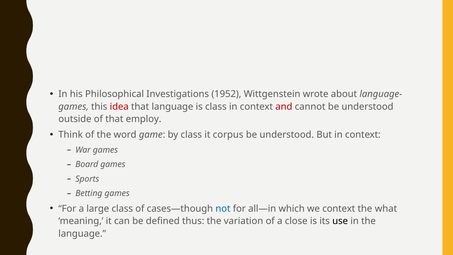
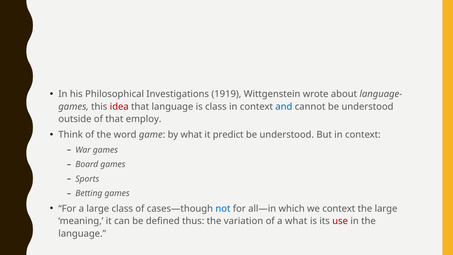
1952: 1952 -> 1919
and colour: red -> blue
by class: class -> what
corpus: corpus -> predict
the what: what -> large
a close: close -> what
use colour: black -> red
